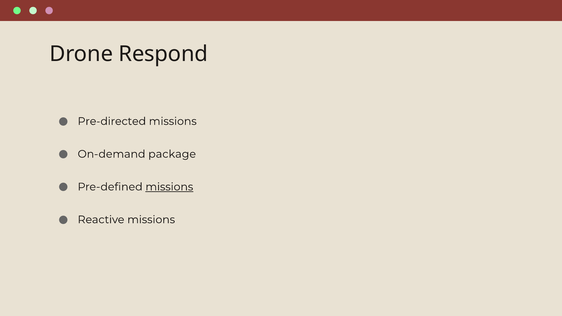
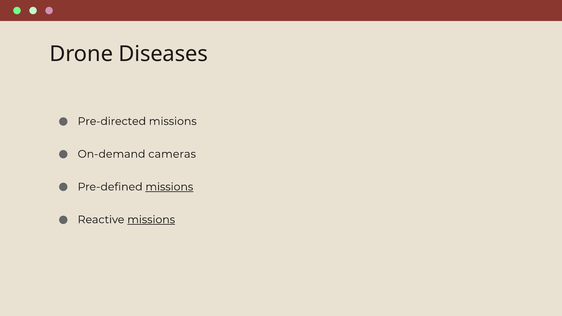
Respond: Respond -> Diseases
package: package -> cameras
missions at (151, 220) underline: none -> present
